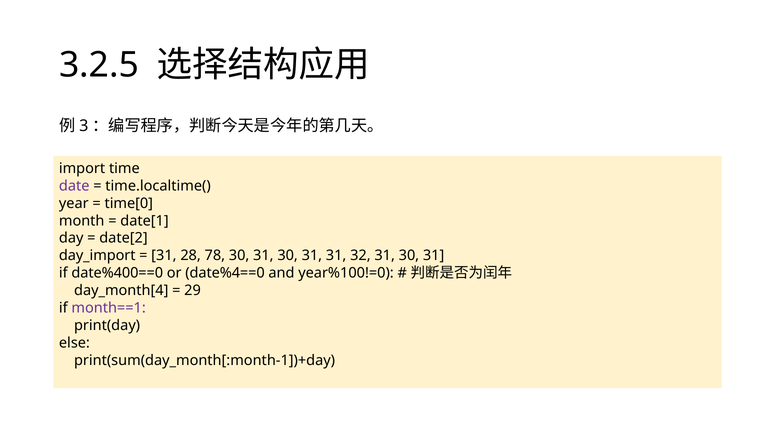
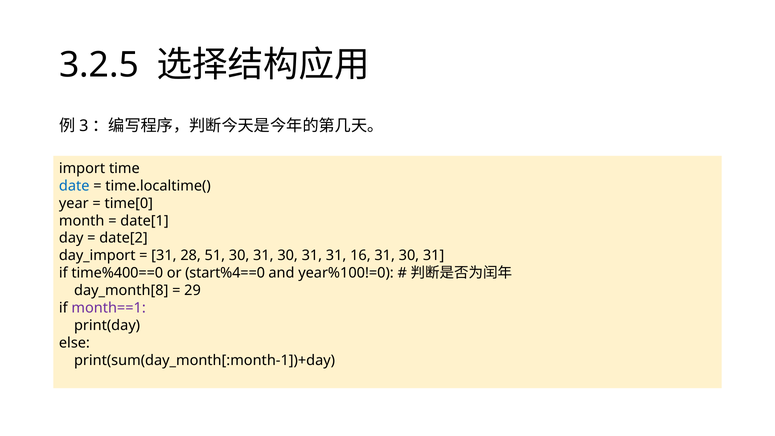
date colour: purple -> blue
78: 78 -> 51
32: 32 -> 16
date%400==0: date%400==0 -> time%400==0
date%4==0: date%4==0 -> start%4==0
day_month[4: day_month[4 -> day_month[8
